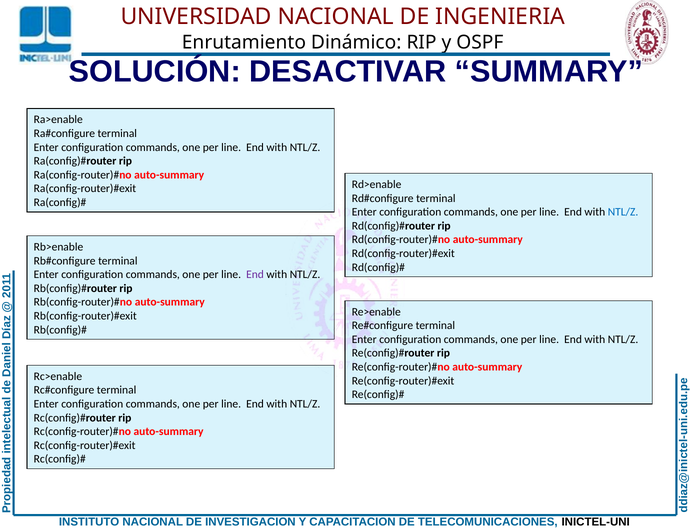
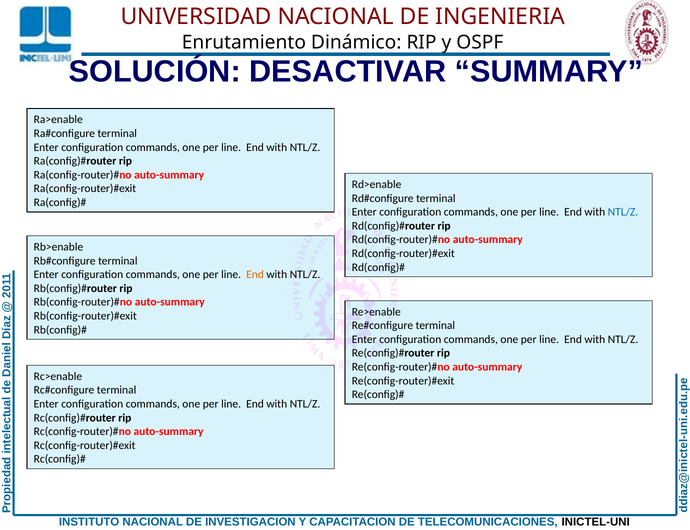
End at (255, 274) colour: purple -> orange
